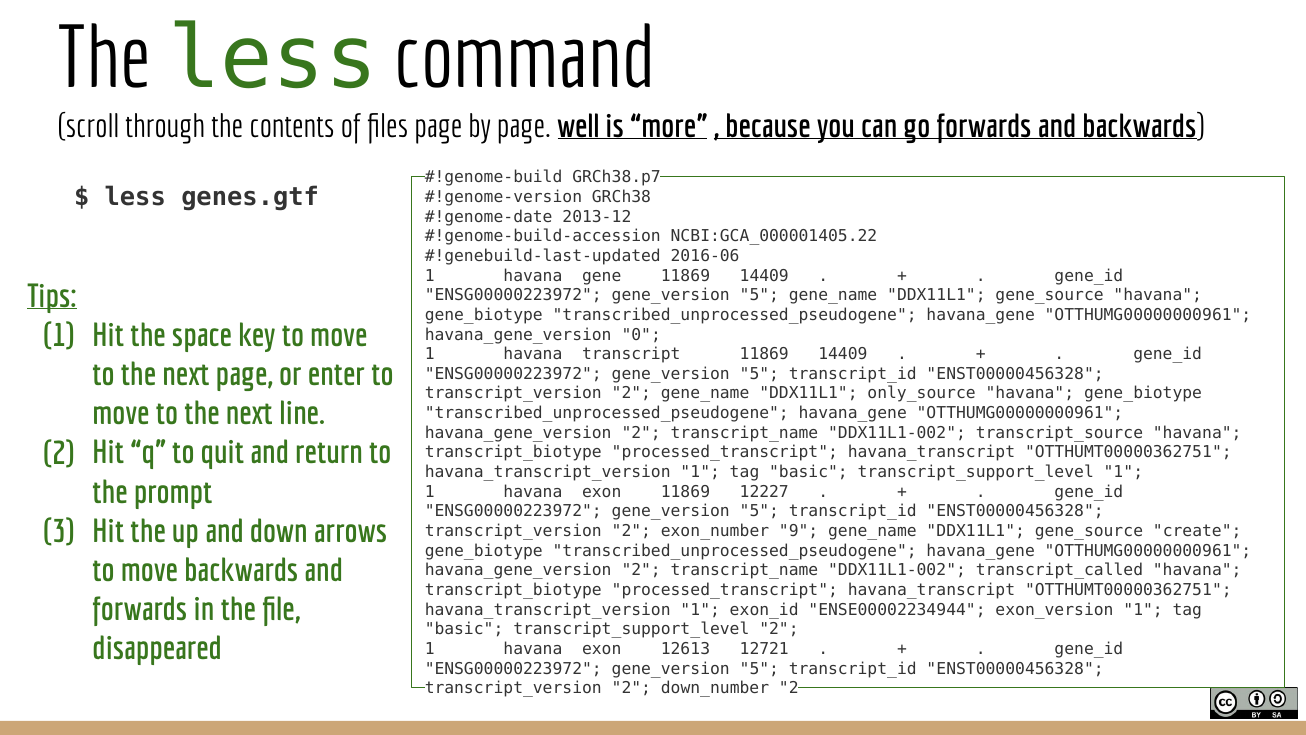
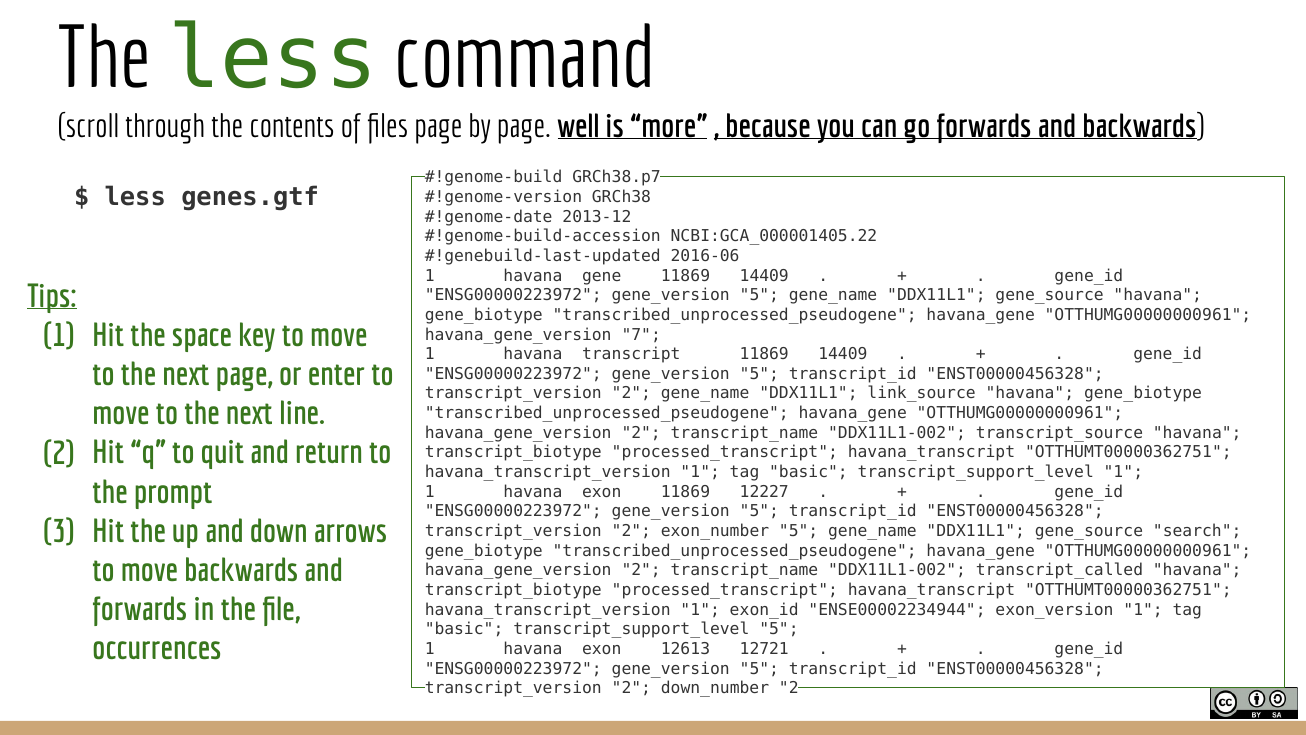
0: 0 -> 7
only_source: only_source -> link_source
exon_number 9: 9 -> 5
create: create -> search
transcript_support_level 2: 2 -> 5
disappeared: disappeared -> occurrences
